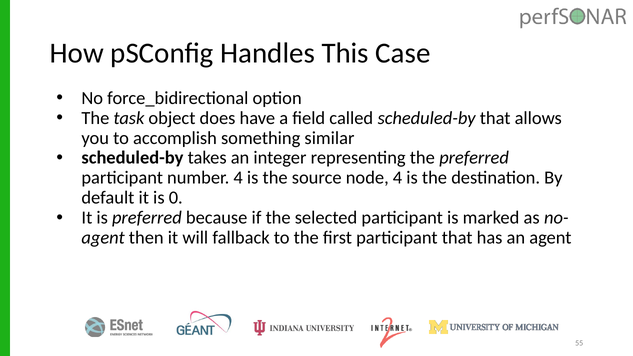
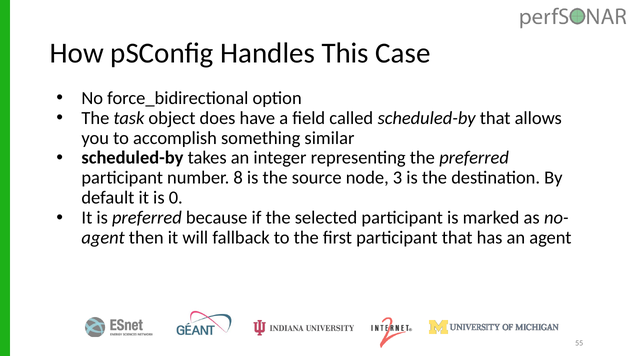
number 4: 4 -> 8
node 4: 4 -> 3
